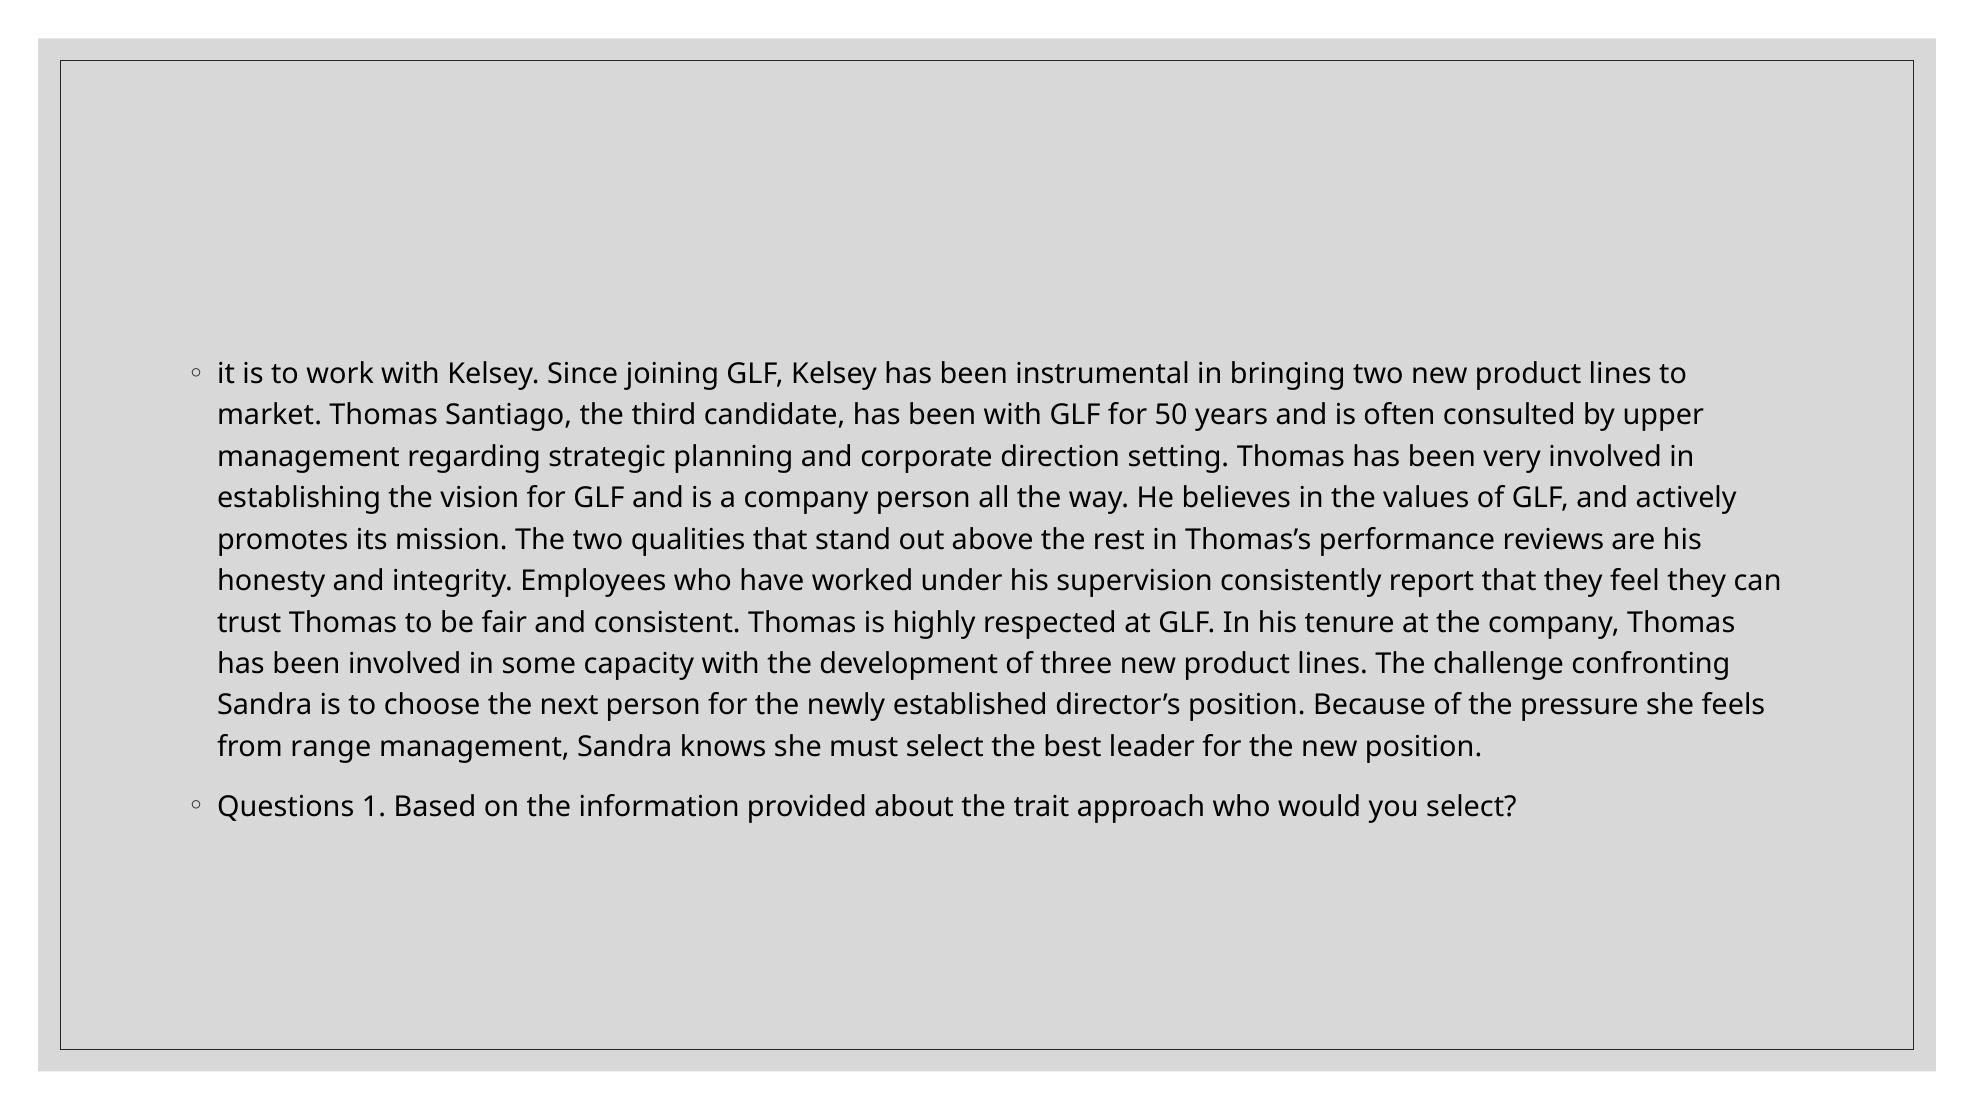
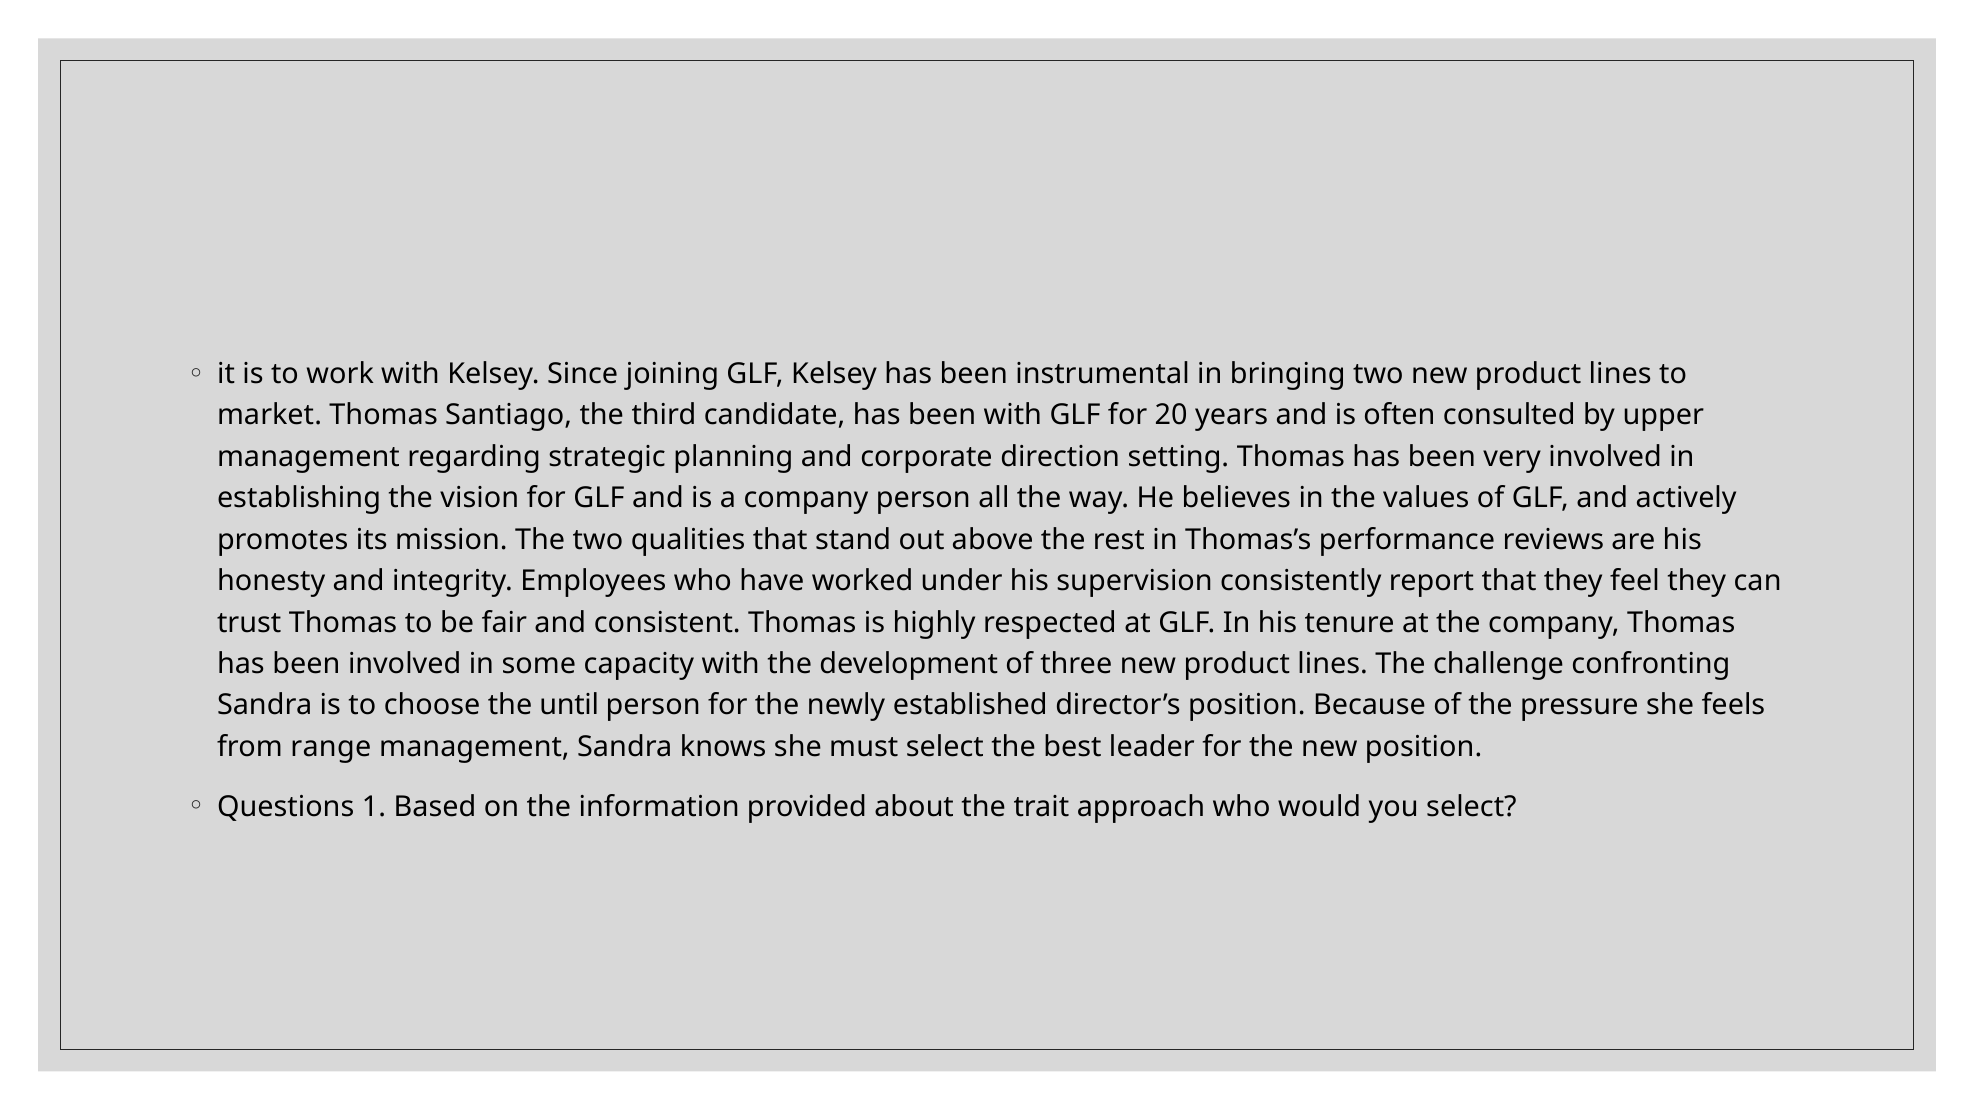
50: 50 -> 20
next: next -> until
